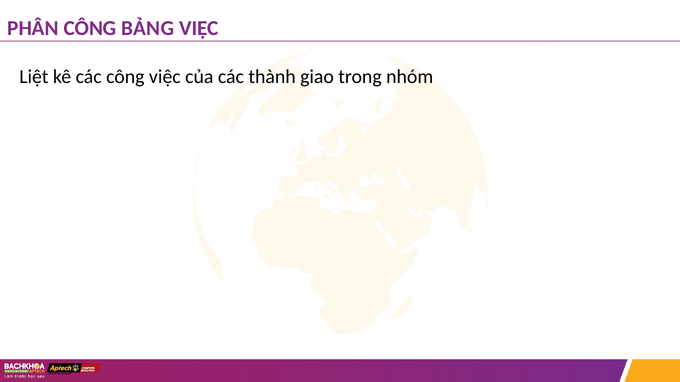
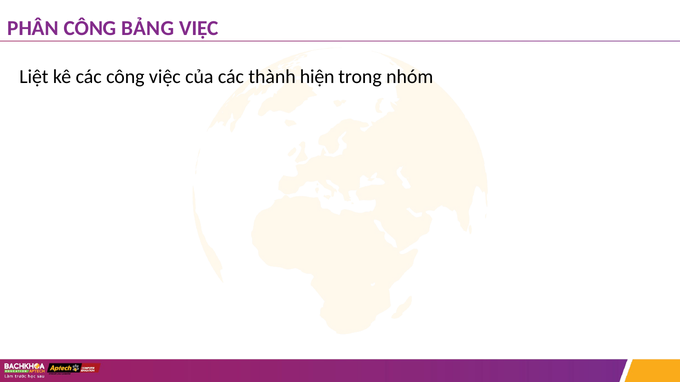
giao: giao -> hiện
